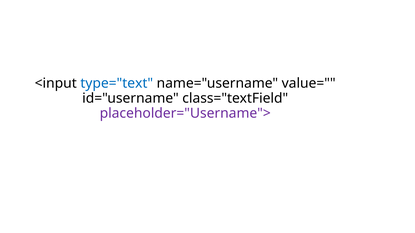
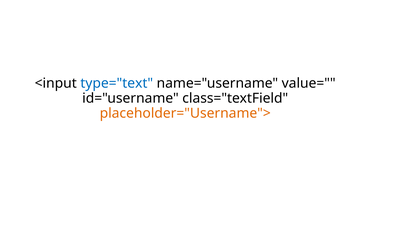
placeholder="Username"> colour: purple -> orange
